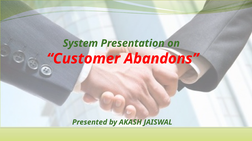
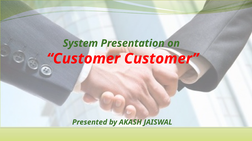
Customer Abandons: Abandons -> Customer
